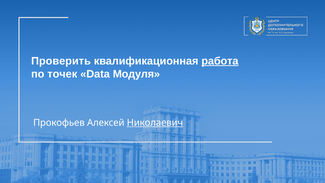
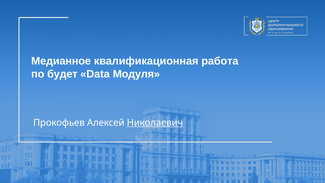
Проверить: Проверить -> Медианное
работа underline: present -> none
точек: точек -> будет
